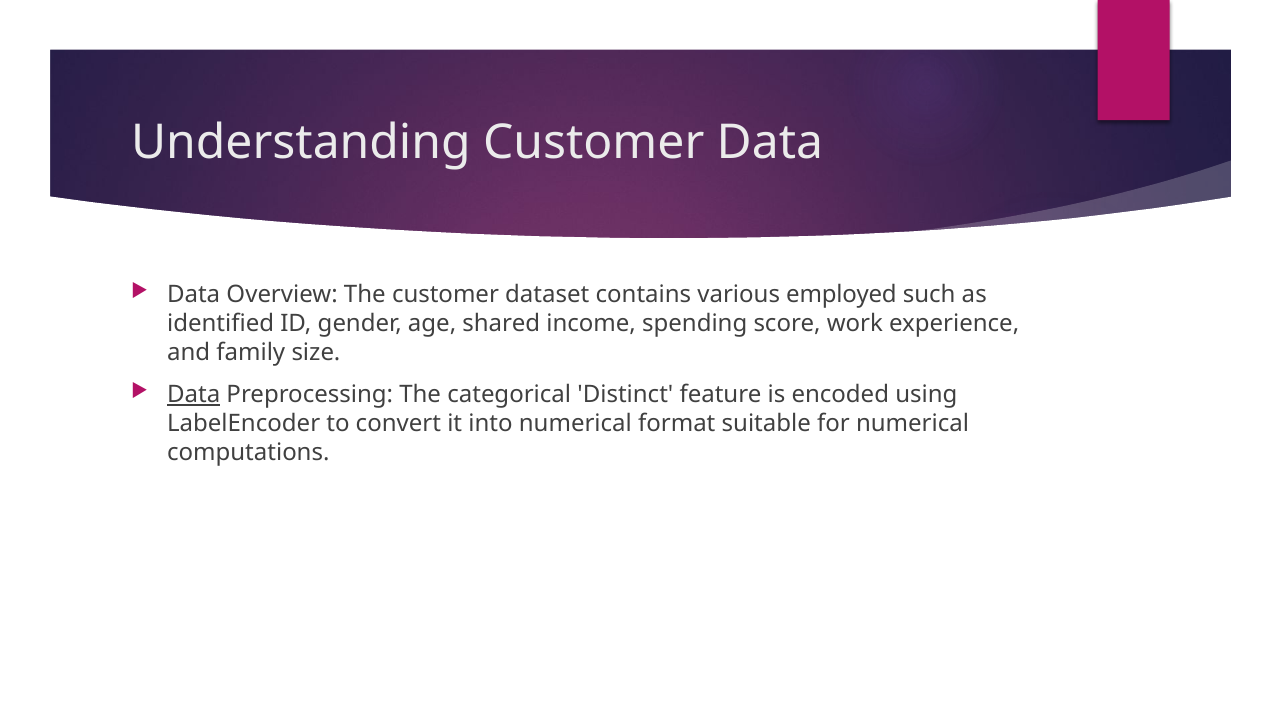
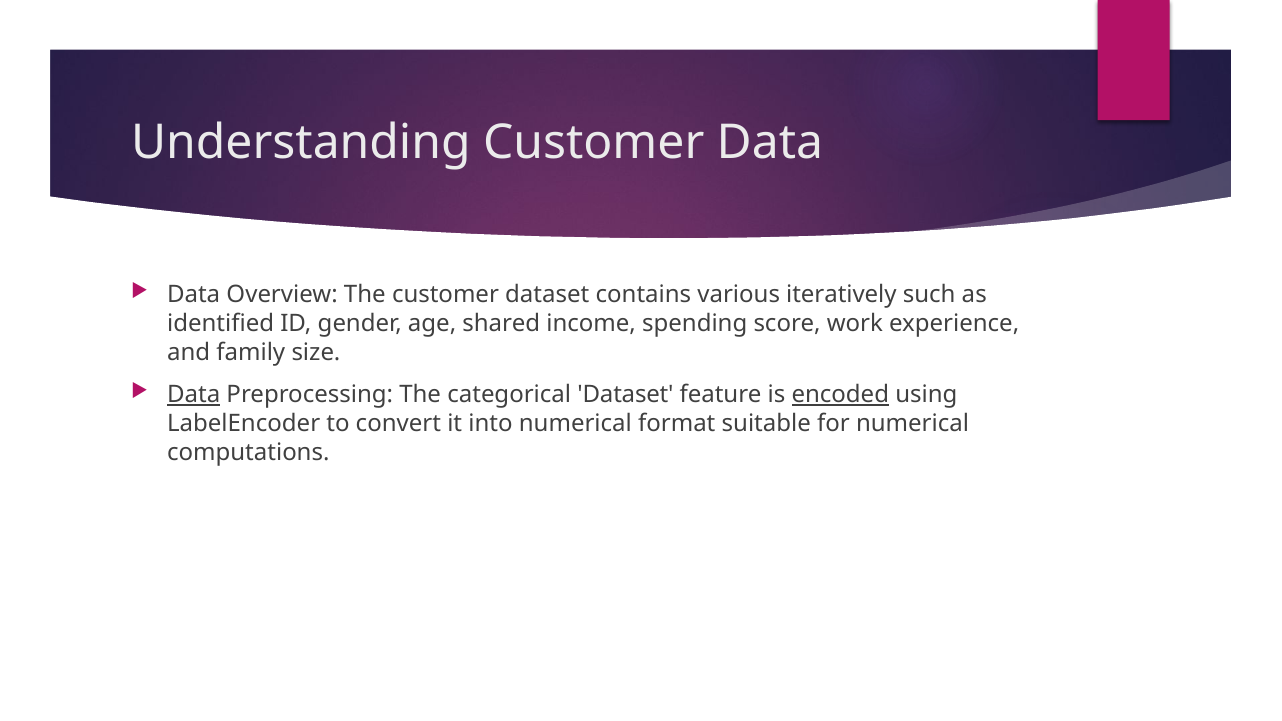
employed: employed -> iteratively
categorical Distinct: Distinct -> Dataset
encoded underline: none -> present
